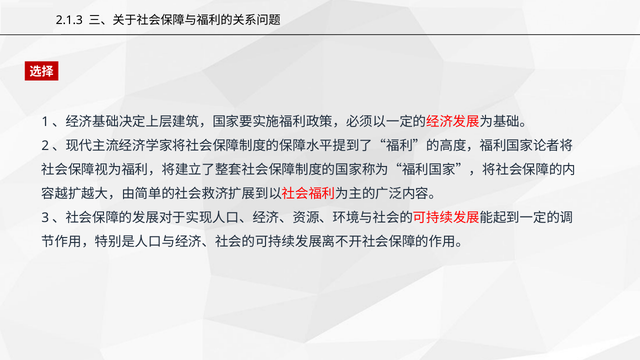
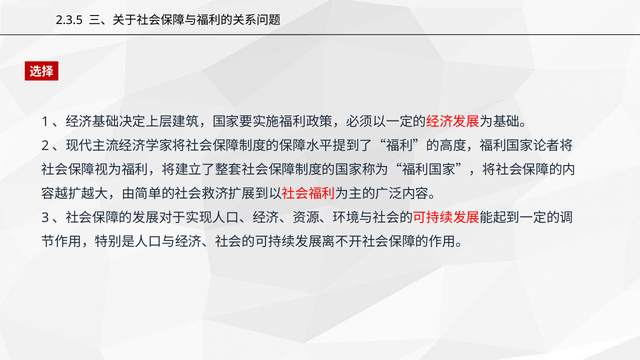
2.1.3: 2.1.3 -> 2.3.5
